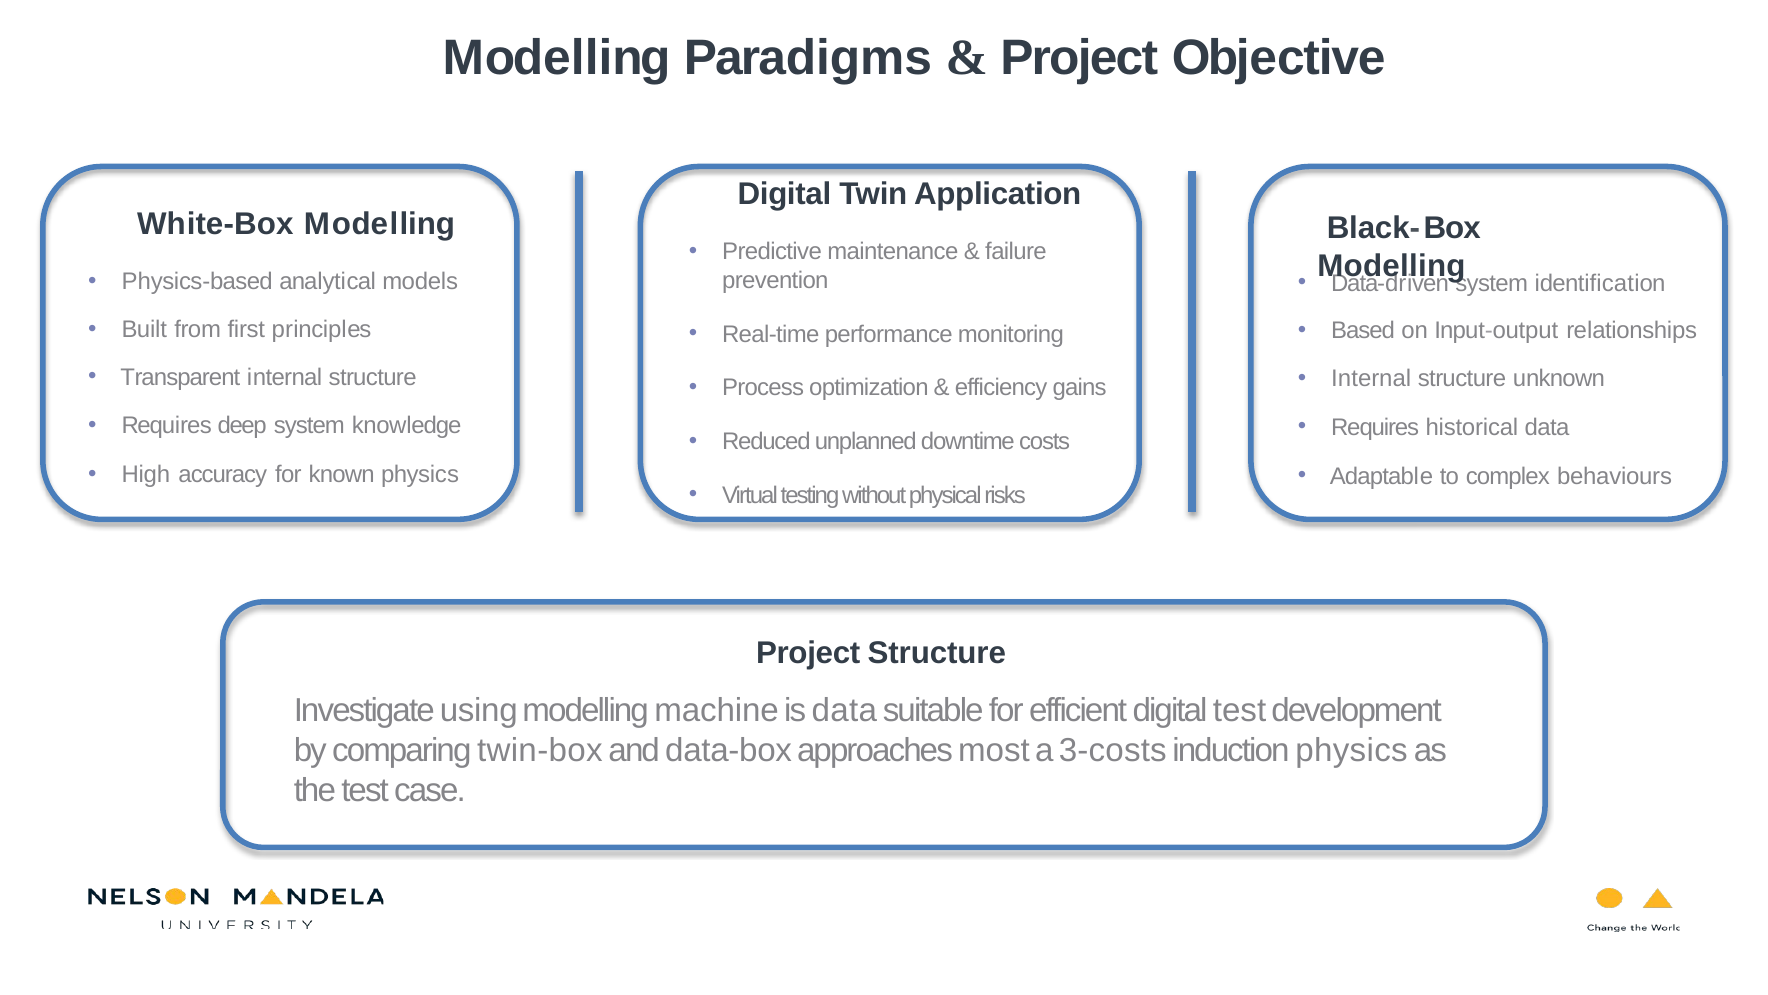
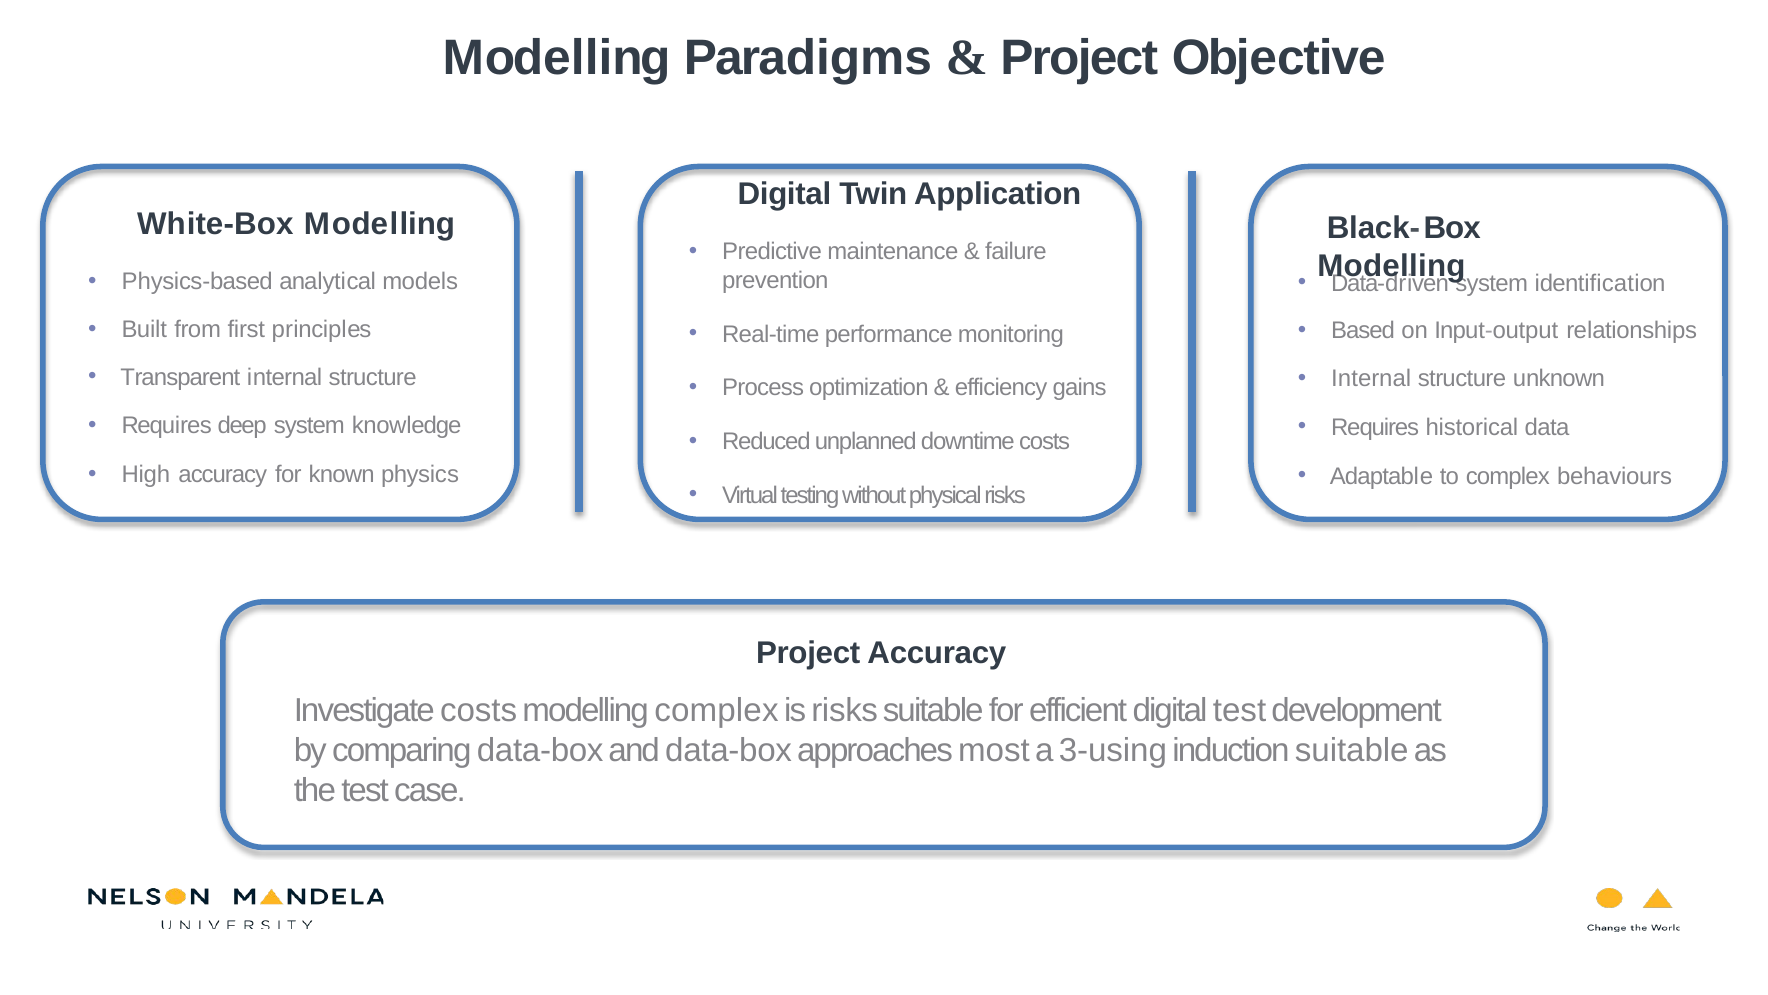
Project Structure: Structure -> Accuracy
Investigate using: using -> costs
modelling machine: machine -> complex
is data: data -> risks
comparing twin-box: twin-box -> data-box
3-costs: 3-costs -> 3-using
induction physics: physics -> suitable
